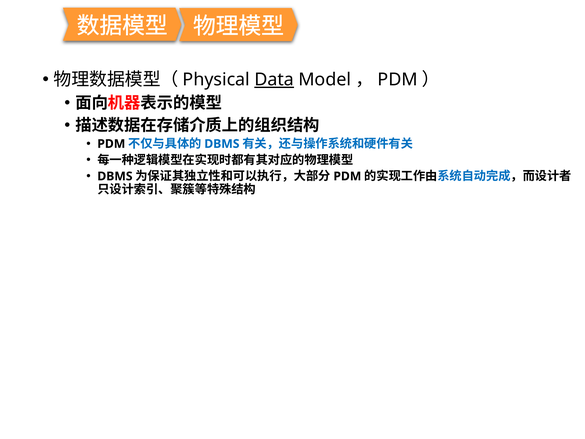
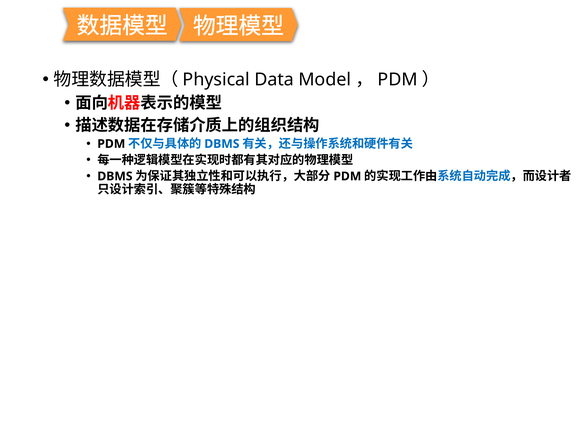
Data underline: present -> none
